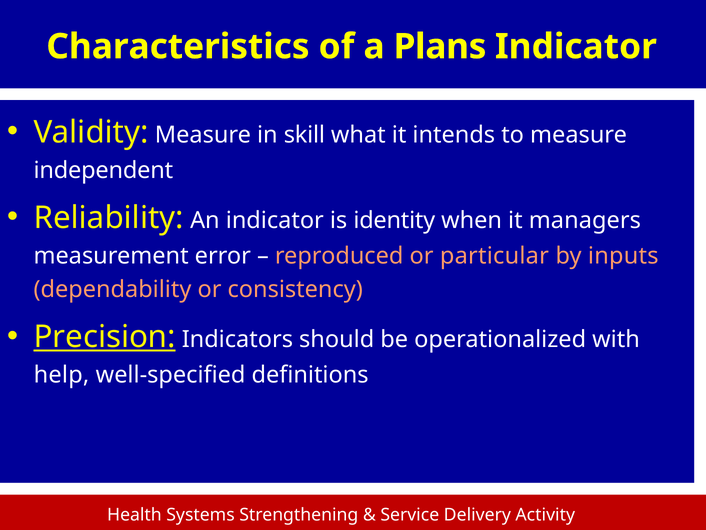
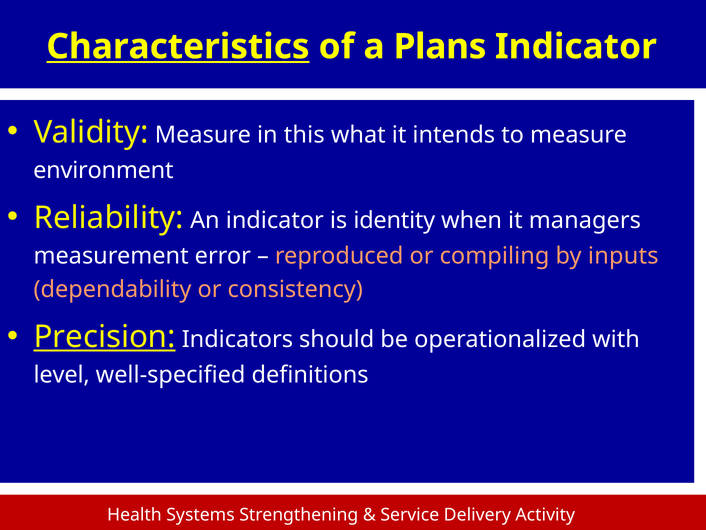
Characteristics underline: none -> present
skill: skill -> this
independent: independent -> environment
particular: particular -> compiling
help: help -> level
